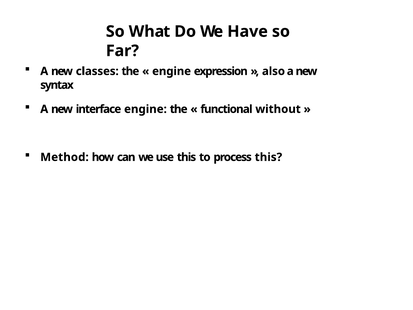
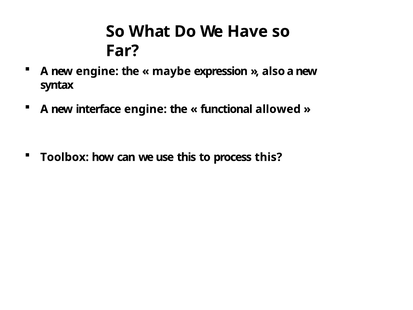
new classes: classes -> engine
engine at (172, 71): engine -> maybe
without: without -> allowed
Method: Method -> Toolbox
